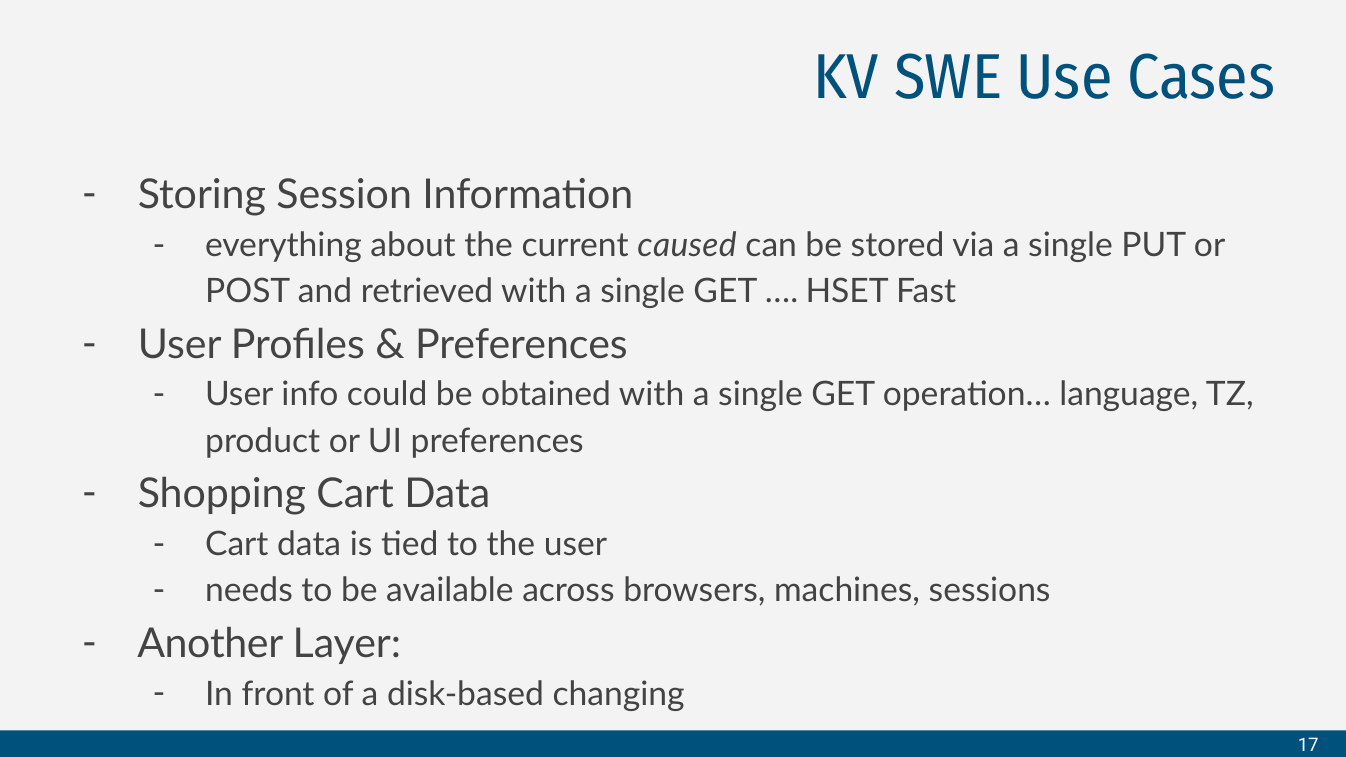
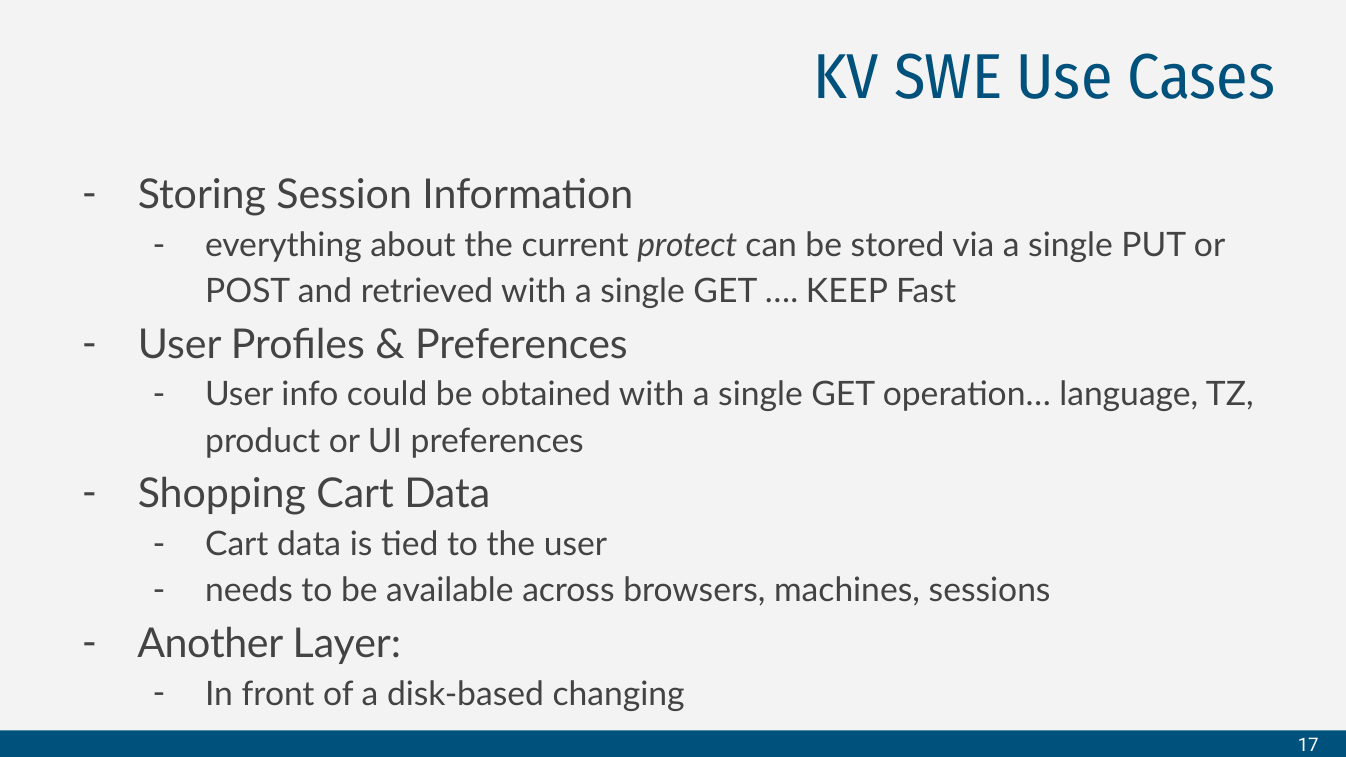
caused: caused -> protect
HSET: HSET -> KEEP
